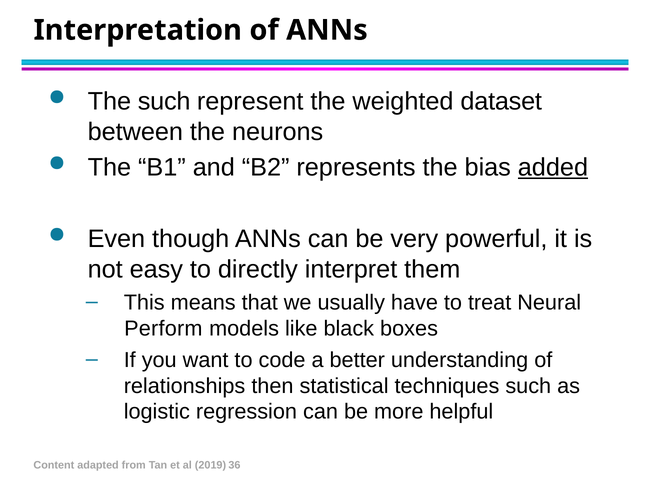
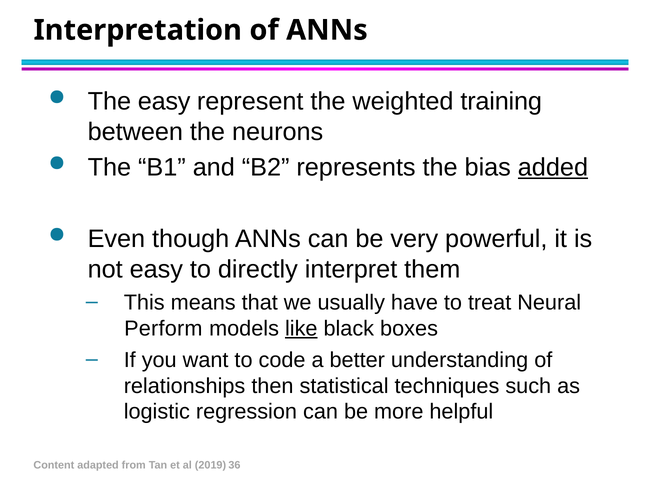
The such: such -> easy
dataset: dataset -> training
like underline: none -> present
